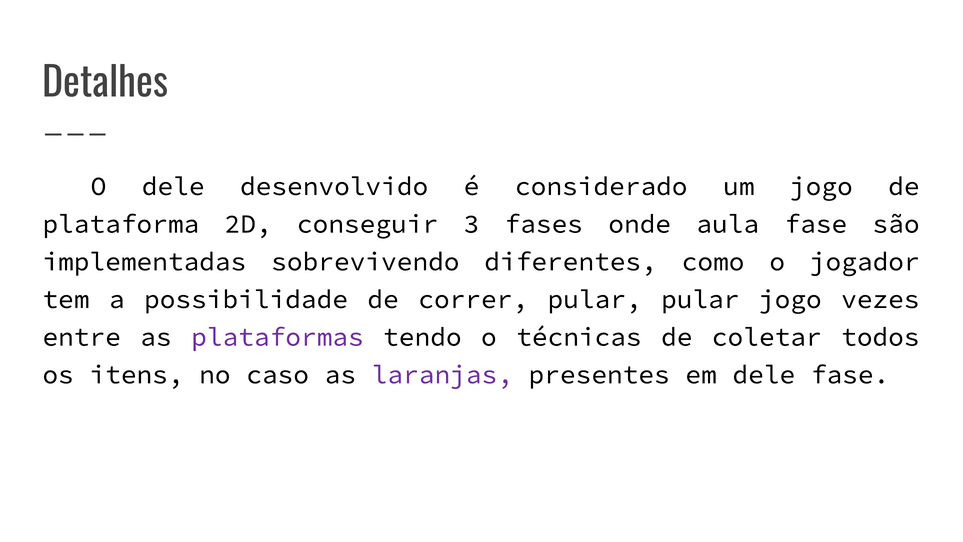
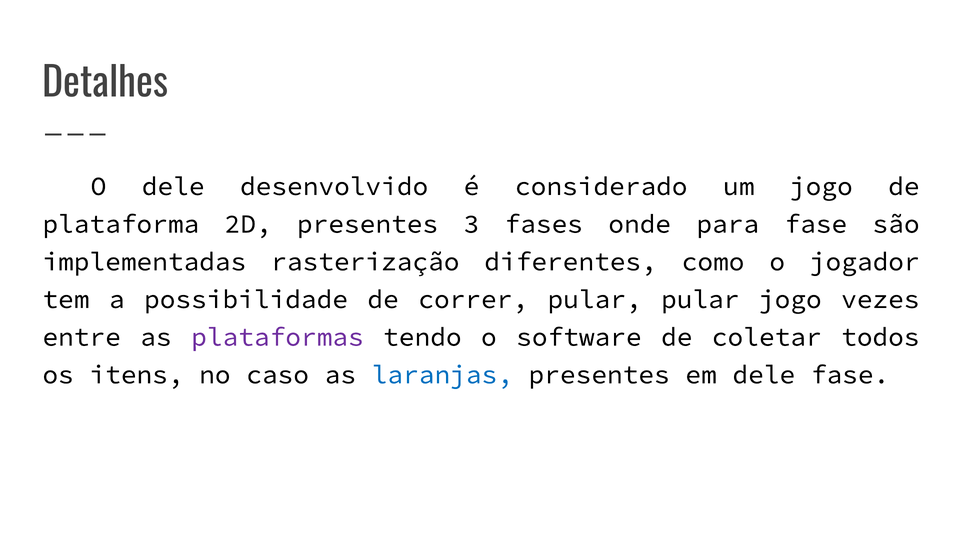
2D conseguir: conseguir -> presentes
aula: aula -> para
sobrevivendo: sobrevivendo -> rasterização
técnicas: técnicas -> software
laranjas colour: purple -> blue
